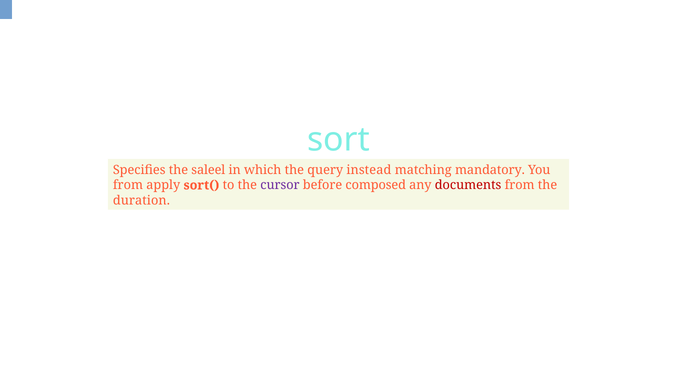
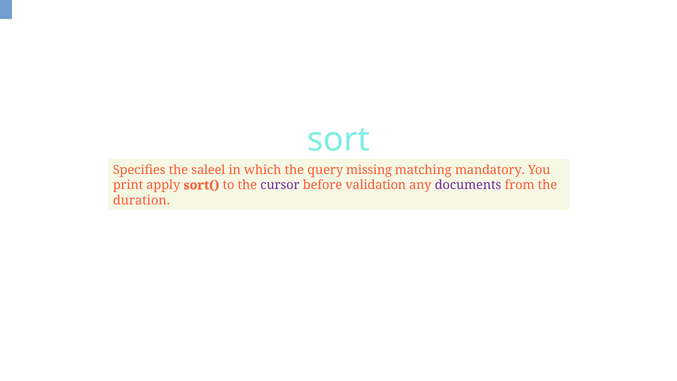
instead: instead -> missing
from at (128, 185): from -> print
composed: composed -> validation
documents colour: red -> purple
